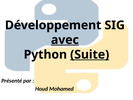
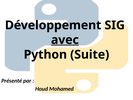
Suite underline: present -> none
